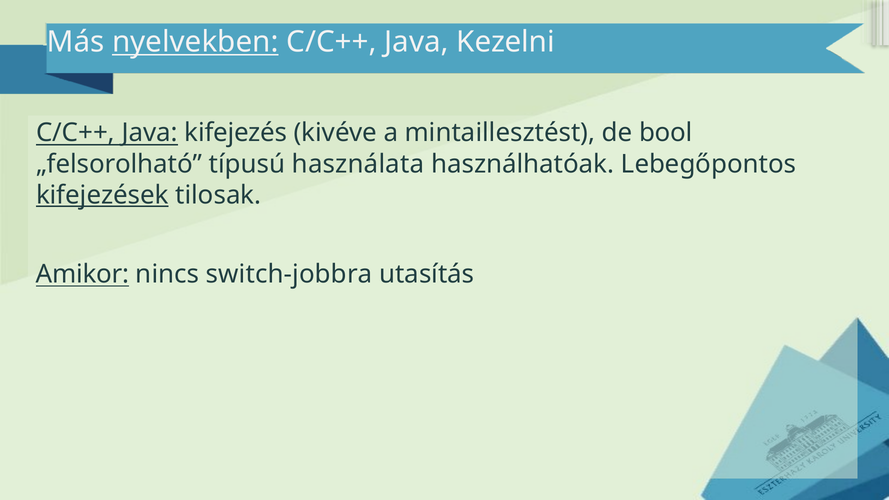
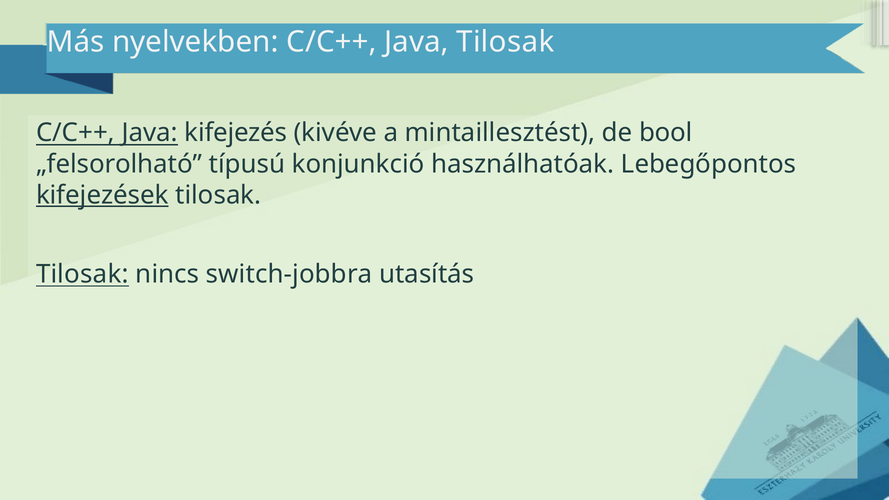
nyelvekben underline: present -> none
Java Kezelni: Kezelni -> Tilosak
használata: használata -> konjunkció
Amikor at (83, 274): Amikor -> Tilosak
